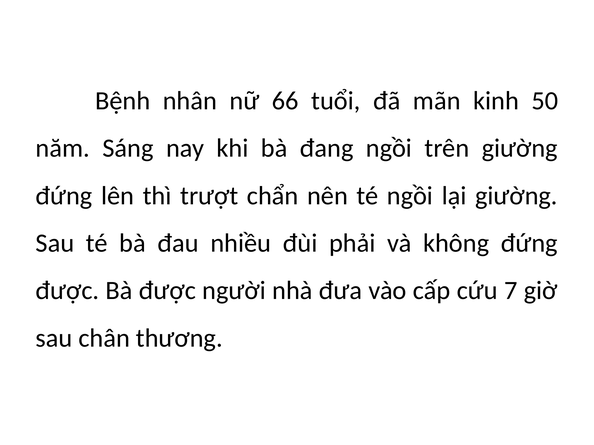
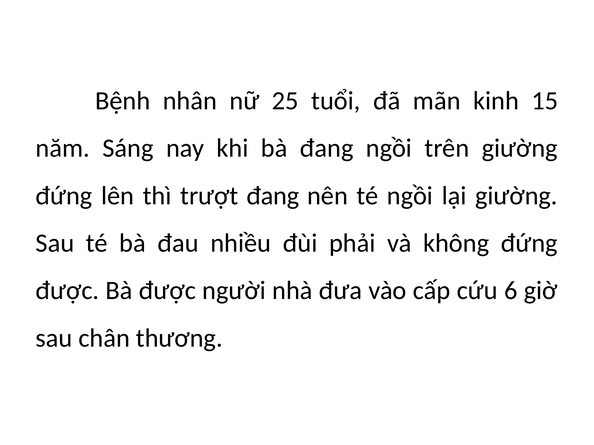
66: 66 -> 25
50: 50 -> 15
trượt chẩn: chẩn -> đang
7: 7 -> 6
